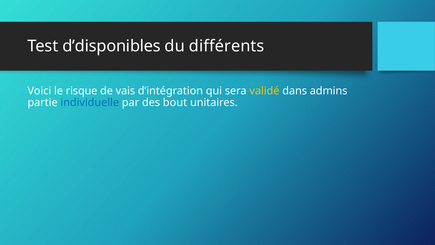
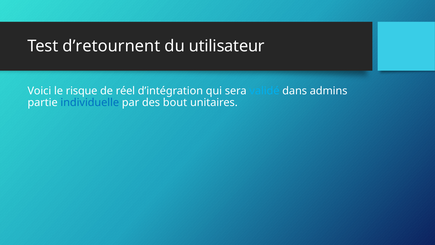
d’disponibles: d’disponibles -> d’retournent
différents: différents -> utilisateur
vais: vais -> réel
validé colour: yellow -> light blue
